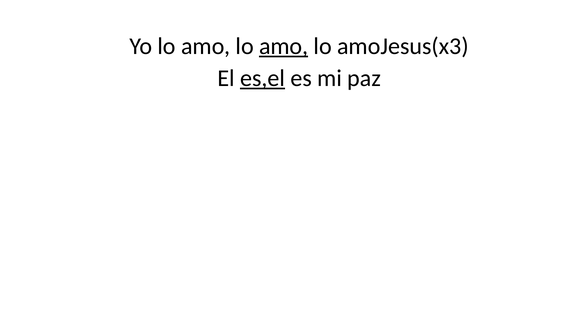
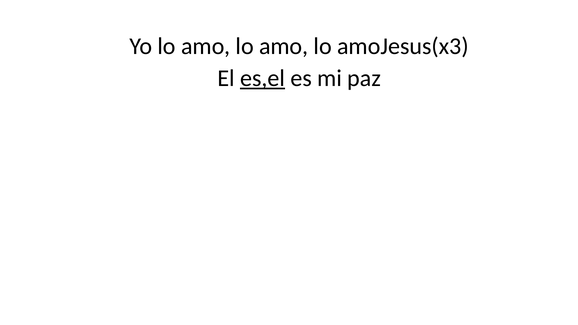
amo at (284, 46) underline: present -> none
